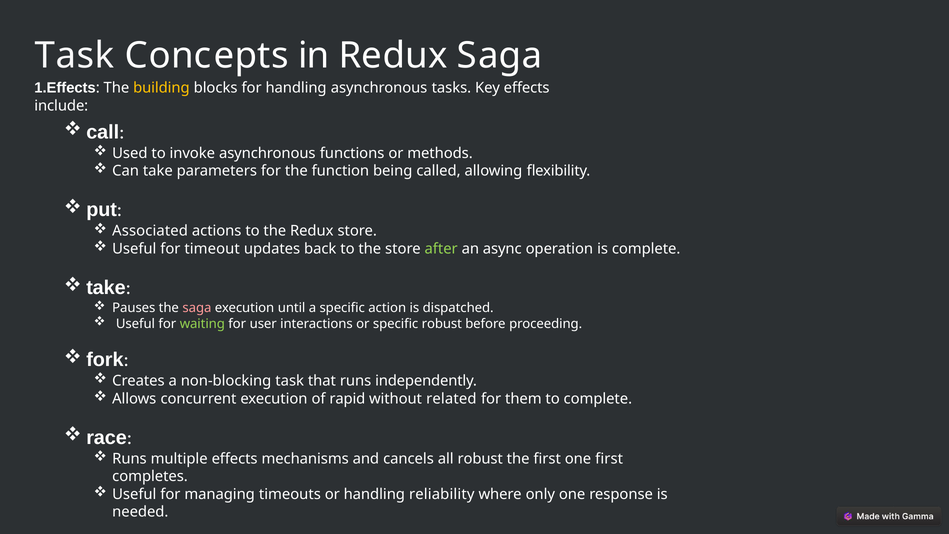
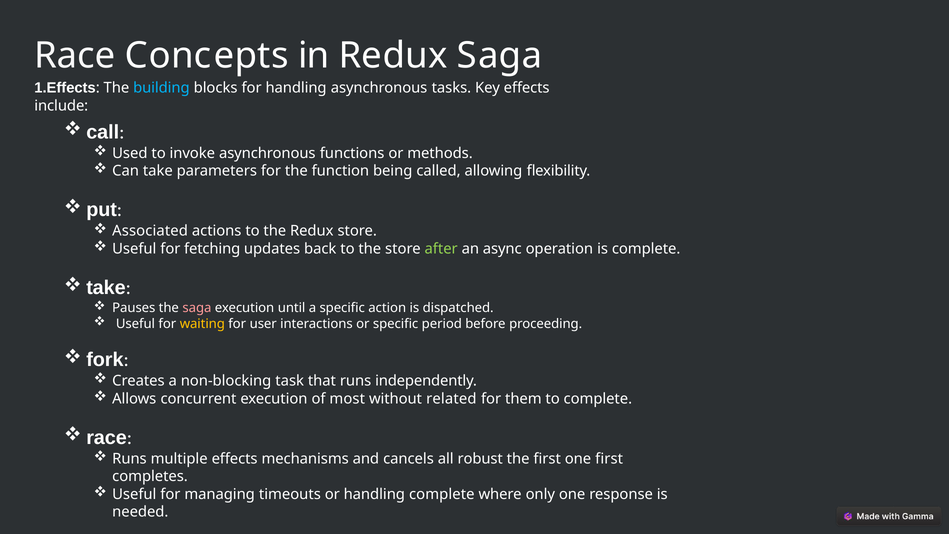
Task at (75, 56): Task -> Race
building colour: yellow -> light blue
timeout: timeout -> fetching
waiting colour: light green -> yellow
specific robust: robust -> period
rapid: rapid -> most
handling reliability: reliability -> complete
